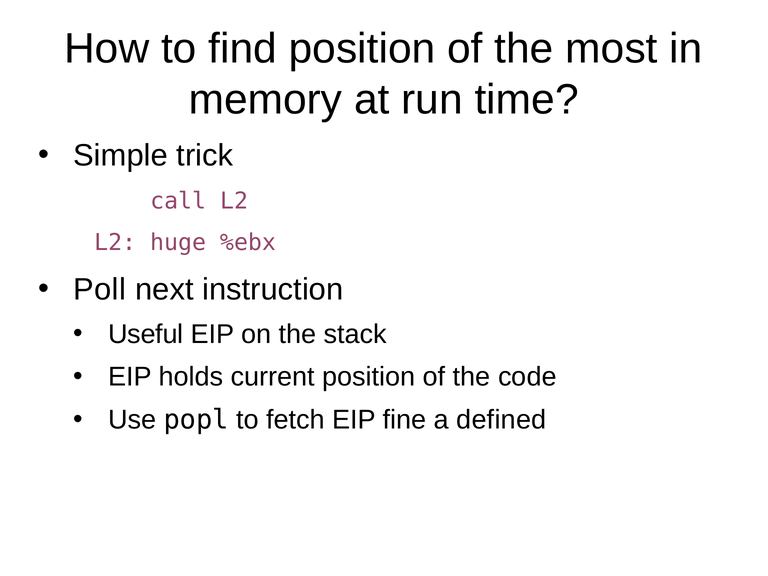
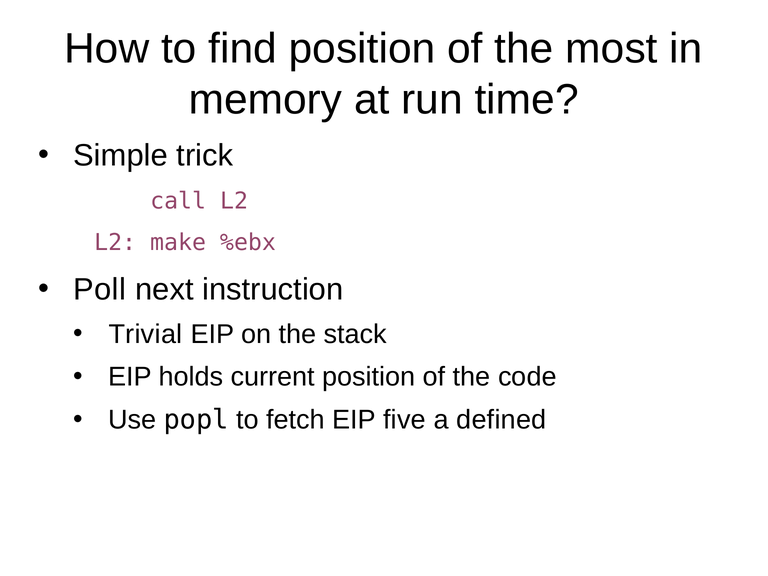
huge: huge -> make
Useful: Useful -> Trivial
fine: fine -> five
